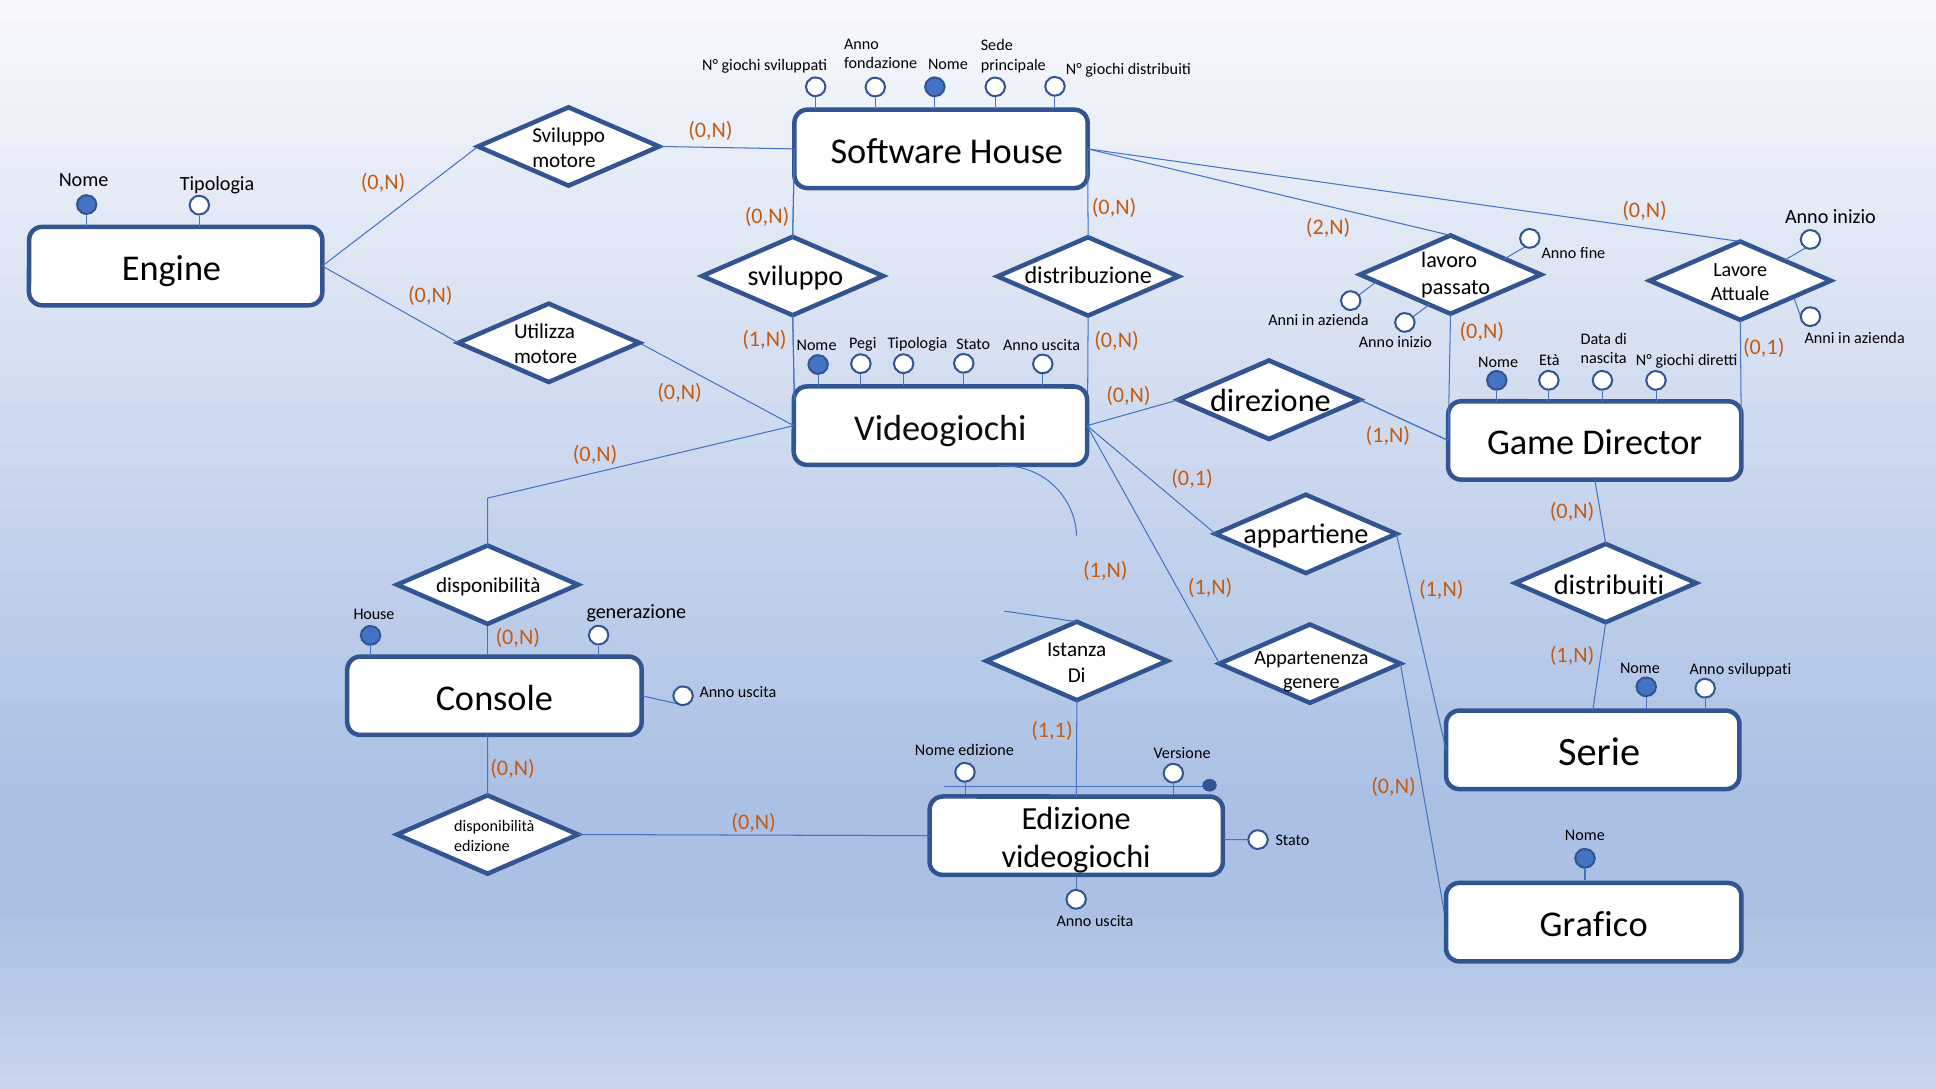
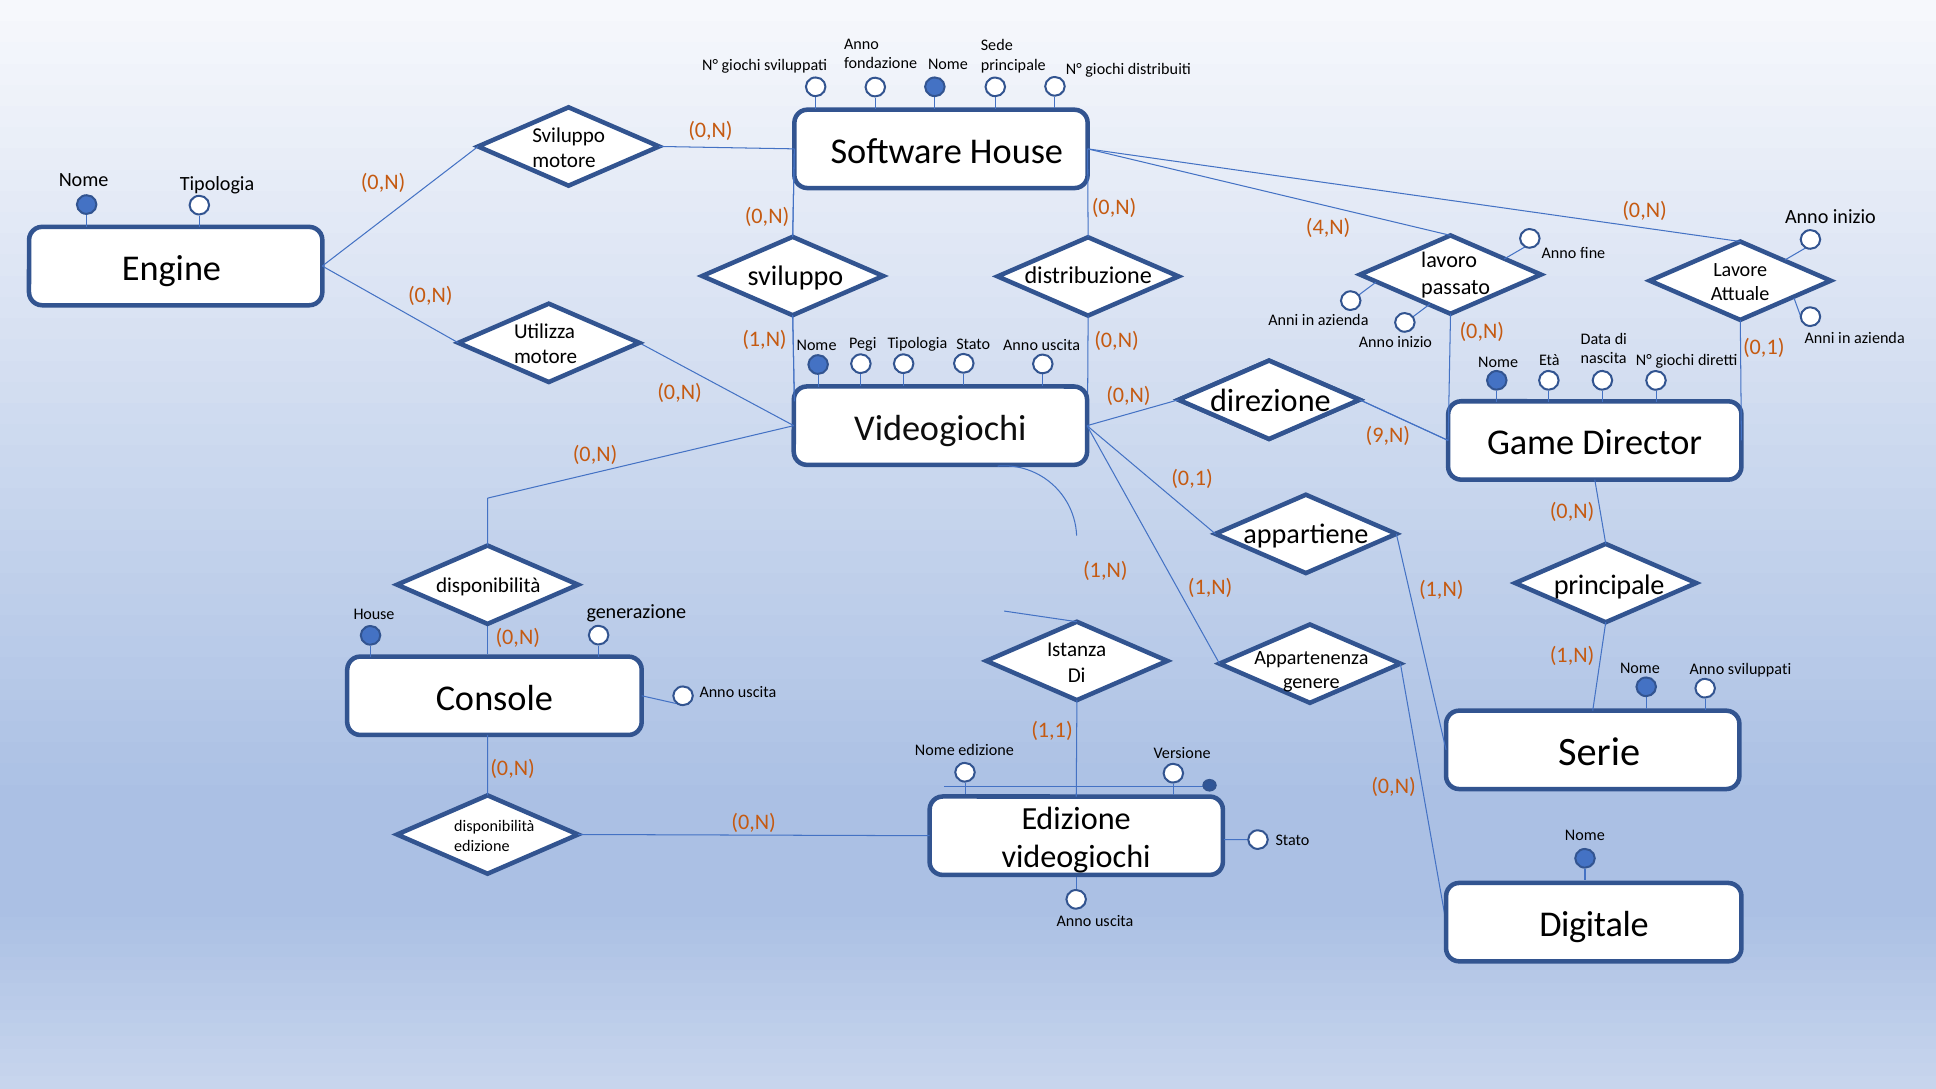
2,N: 2,N -> 4,N
1,N at (1388, 435): 1,N -> 9,N
distribuiti at (1609, 585): distribuiti -> principale
Grafico: Grafico -> Digitale
